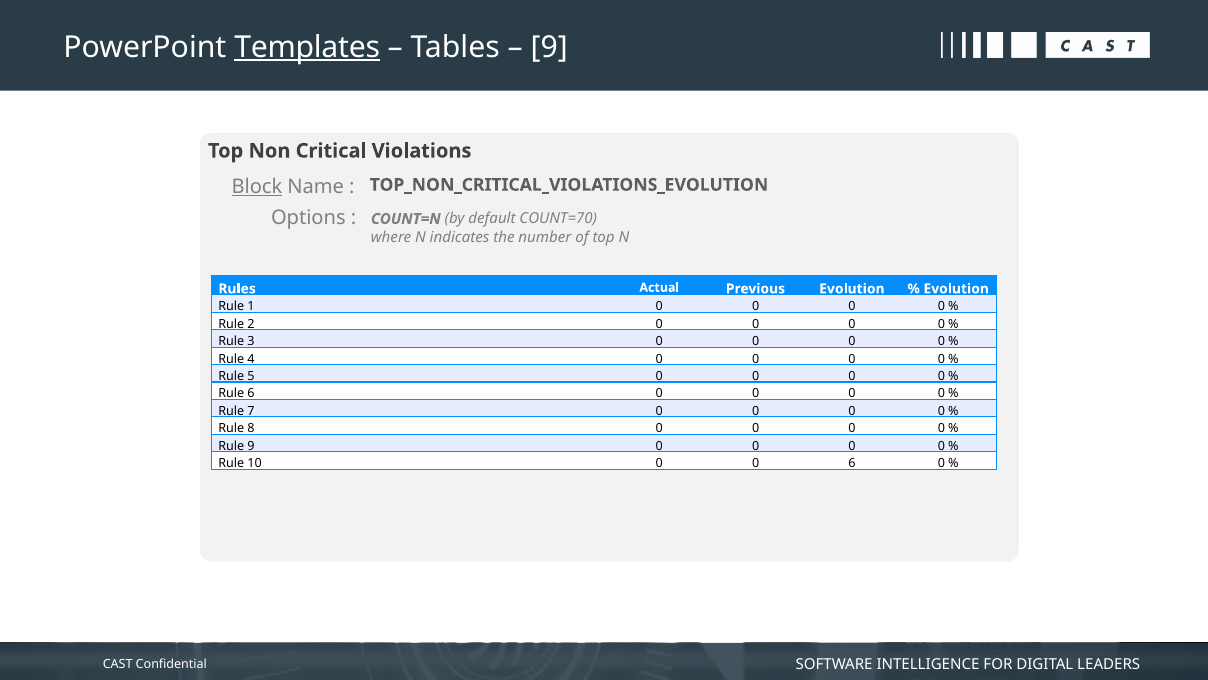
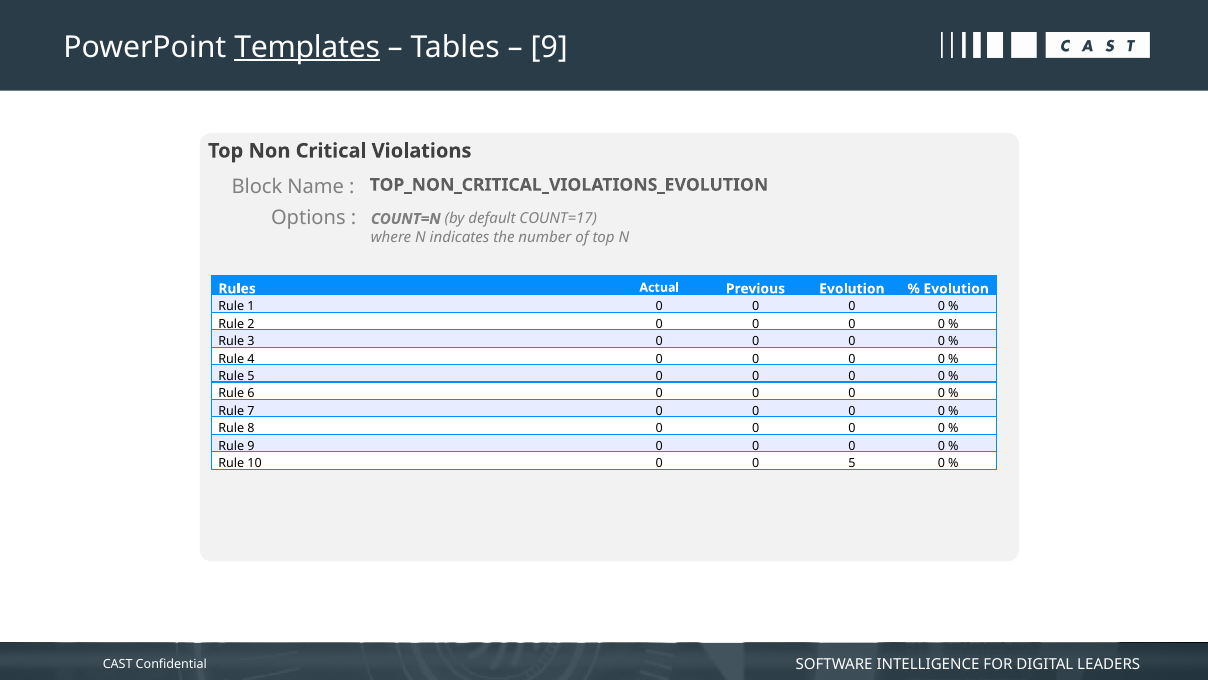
Block underline: present -> none
COUNT=70: COUNT=70 -> COUNT=17
0 6: 6 -> 5
